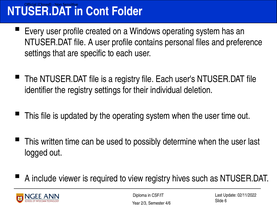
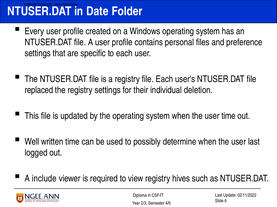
Cont: Cont -> Date
identifier: identifier -> replaced
This at (32, 142): This -> Well
